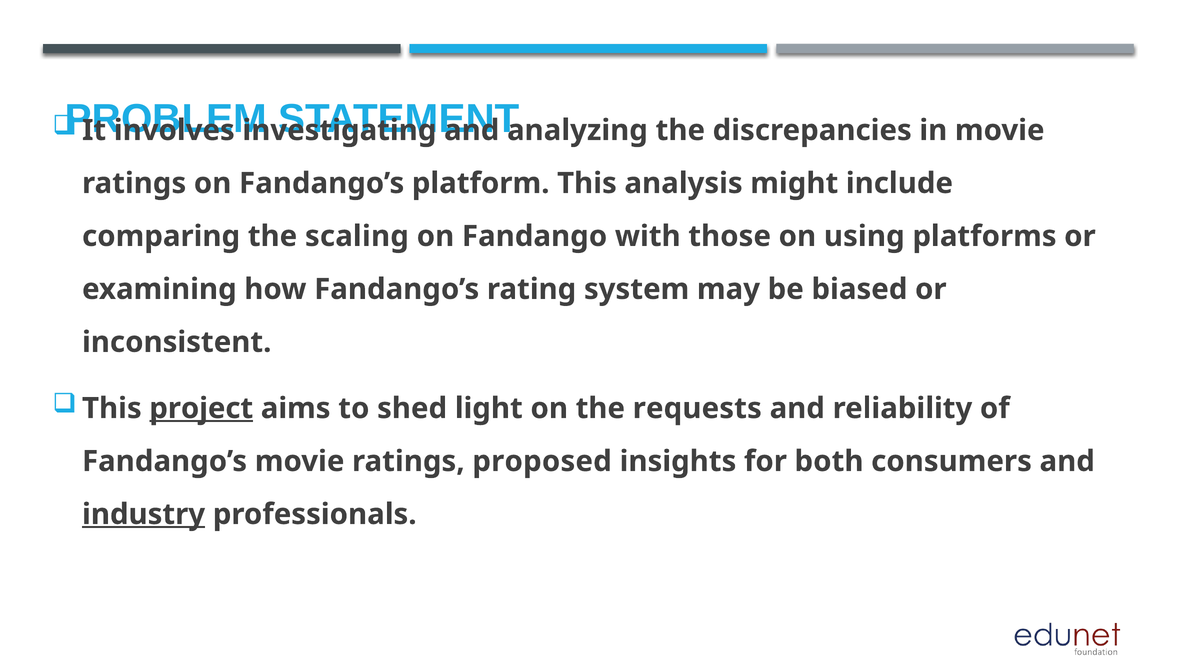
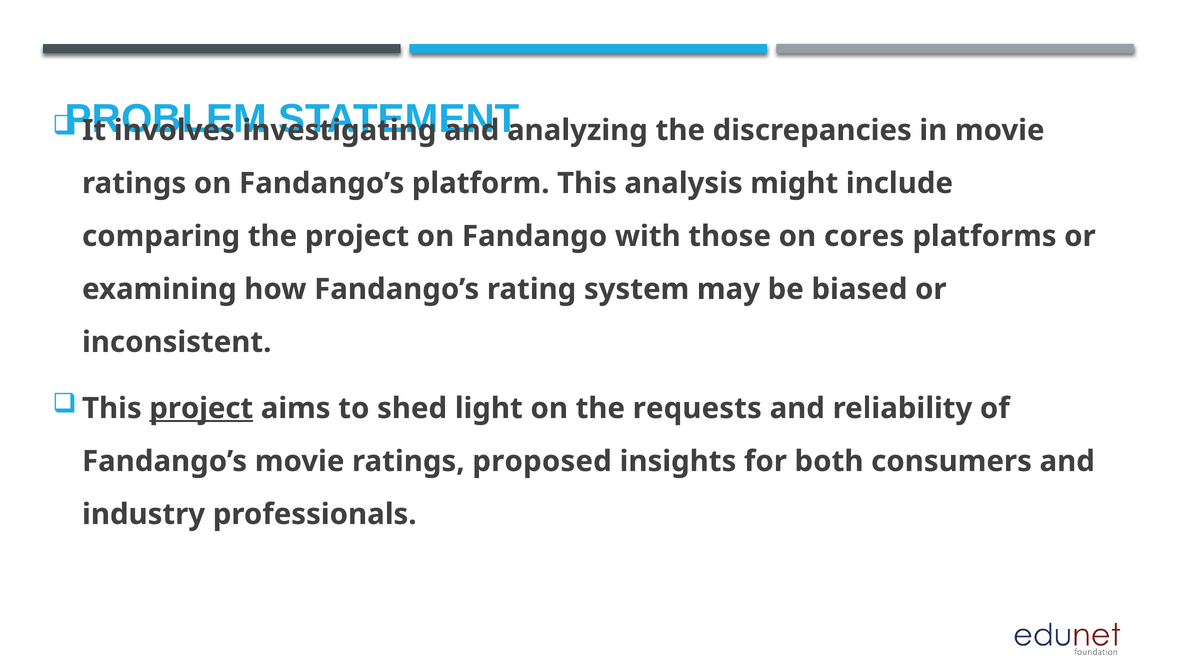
the scaling: scaling -> project
using: using -> cores
industry underline: present -> none
